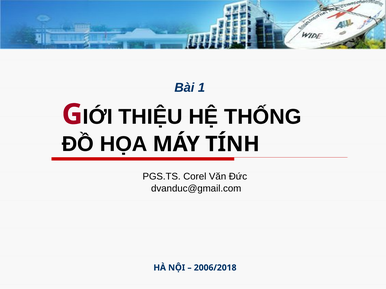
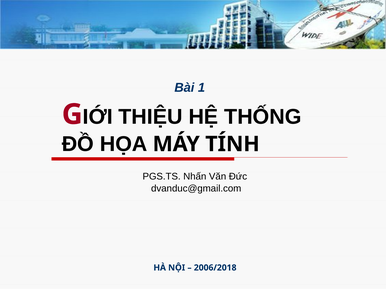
Corel: Corel -> Nhấn
